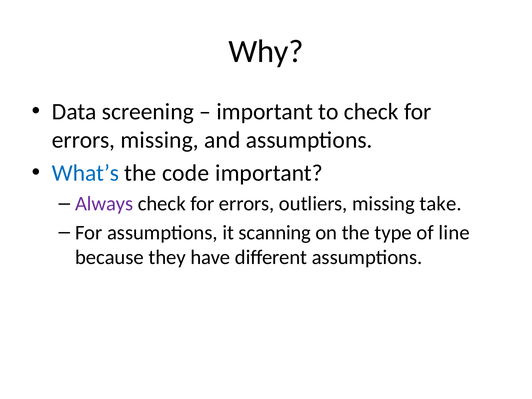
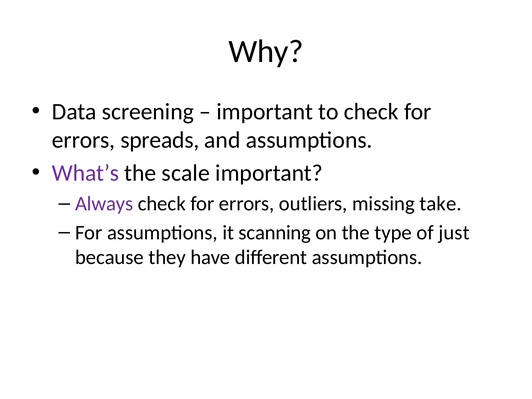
errors missing: missing -> spreads
What’s colour: blue -> purple
code: code -> scale
line: line -> just
